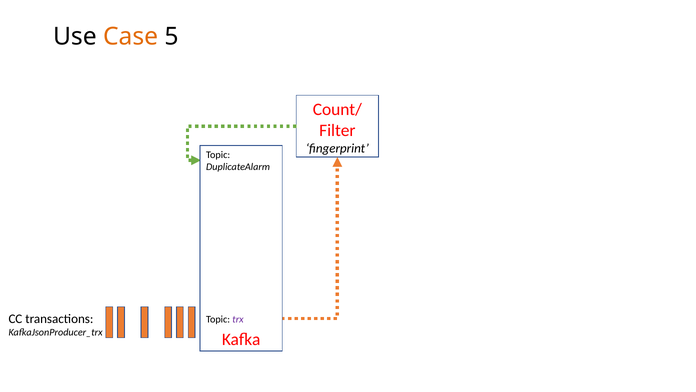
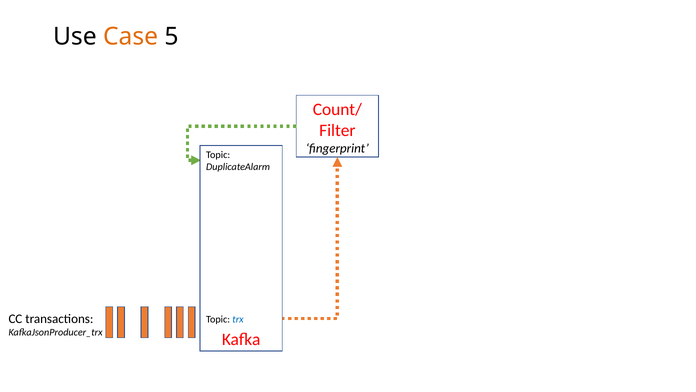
trx colour: purple -> blue
